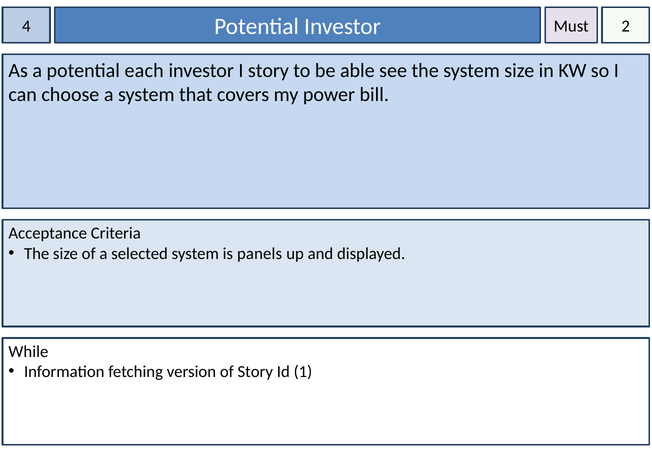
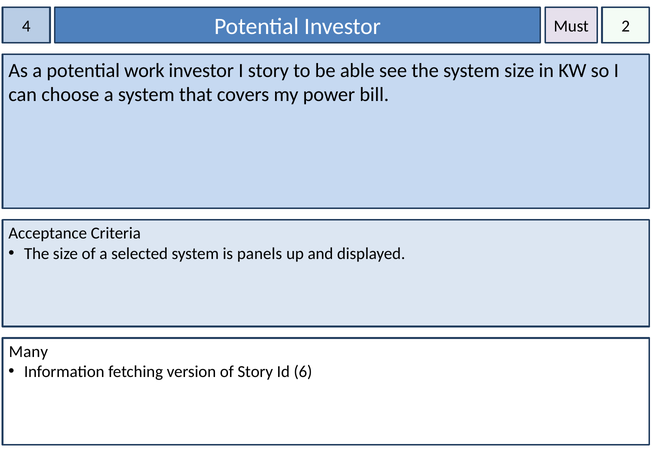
each: each -> work
While: While -> Many
1: 1 -> 6
